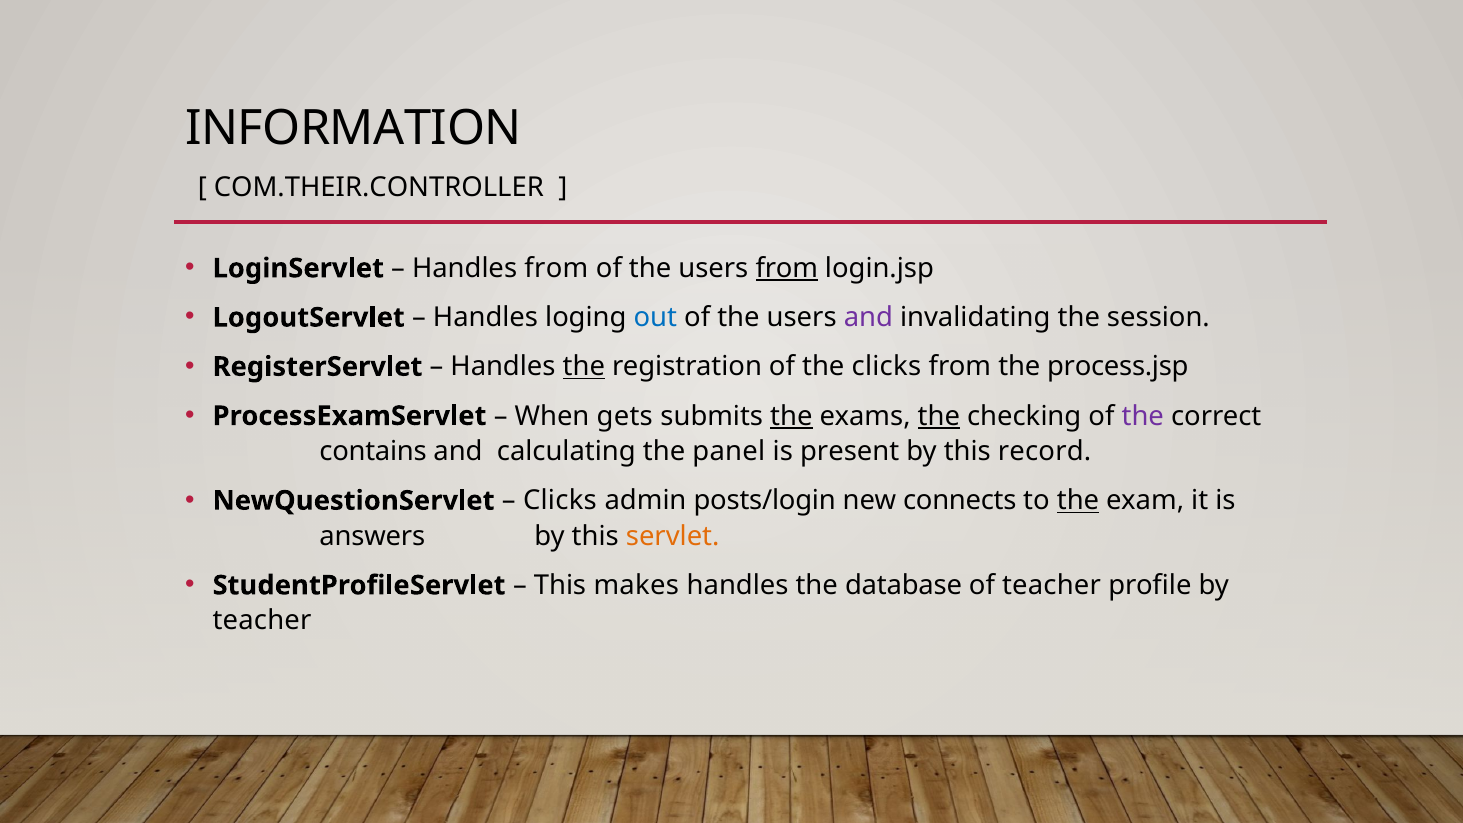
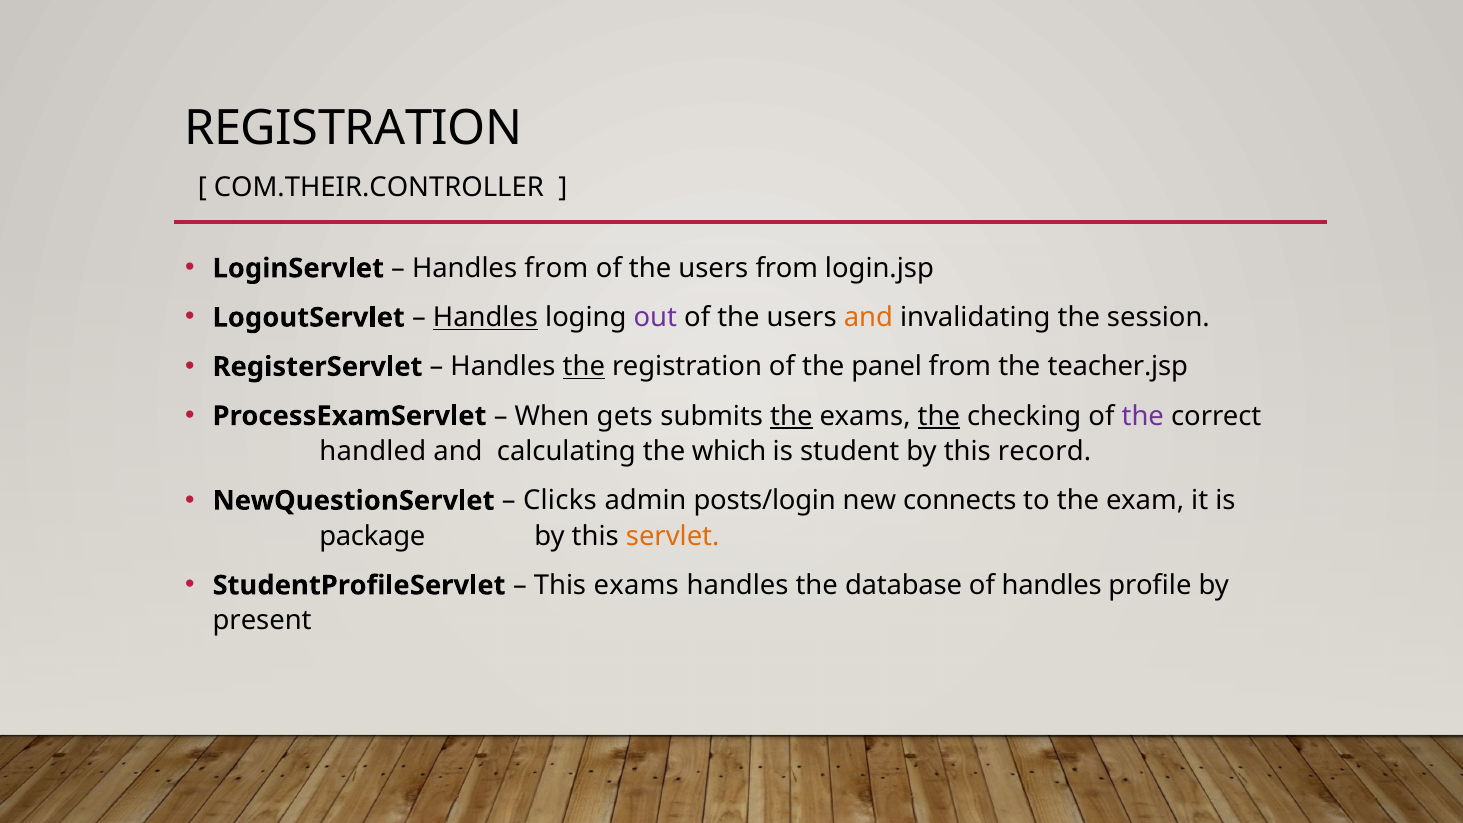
INFORMATION at (353, 128): INFORMATION -> REGISTRATION
from at (787, 268) underline: present -> none
Handles at (486, 318) underline: none -> present
out colour: blue -> purple
and at (868, 318) colour: purple -> orange
the clicks: clicks -> panel
process.jsp: process.jsp -> teacher.jsp
contains: contains -> handled
panel: panel -> which
present: present -> student
the at (1078, 501) underline: present -> none
answers: answers -> package
This makes: makes -> exams
of teacher: teacher -> handles
teacher at (262, 621): teacher -> present
